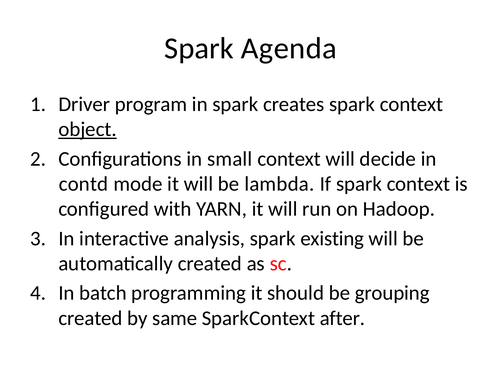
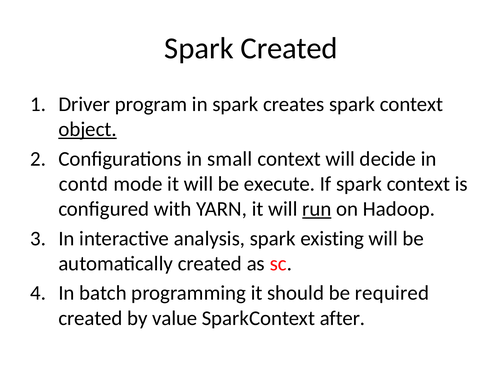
Spark Agenda: Agenda -> Created
lambda: lambda -> execute
run underline: none -> present
grouping: grouping -> required
same: same -> value
